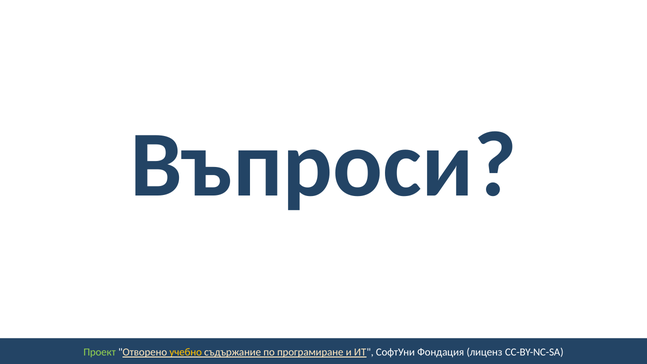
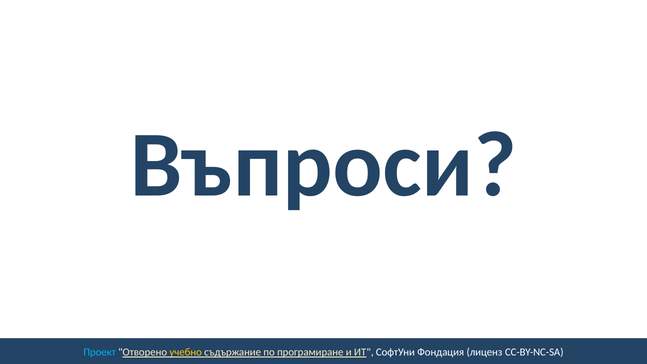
Проект colour: light green -> light blue
